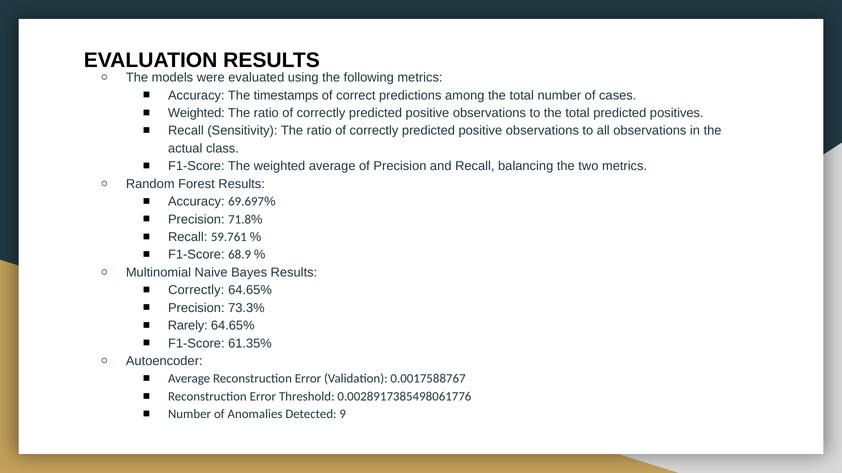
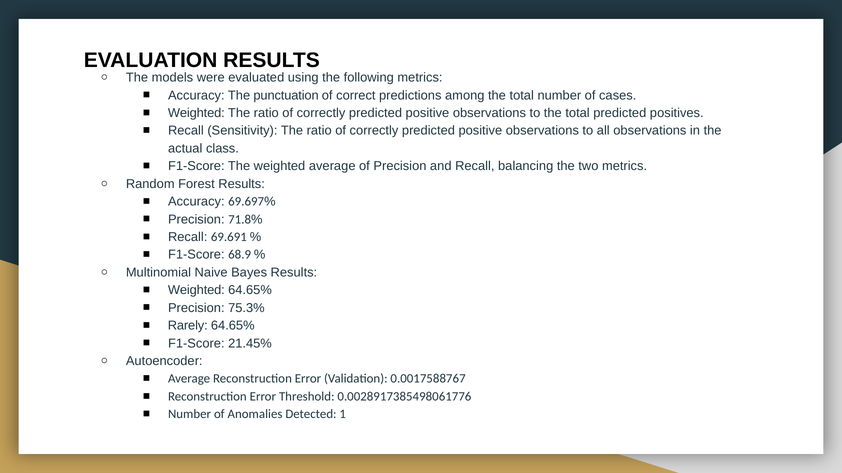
timestamps: timestamps -> punctuation
59.761: 59.761 -> 69.691
Correctly at (196, 291): Correctly -> Weighted
73.3%: 73.3% -> 75.3%
61.35%: 61.35% -> 21.45%
9: 9 -> 1
